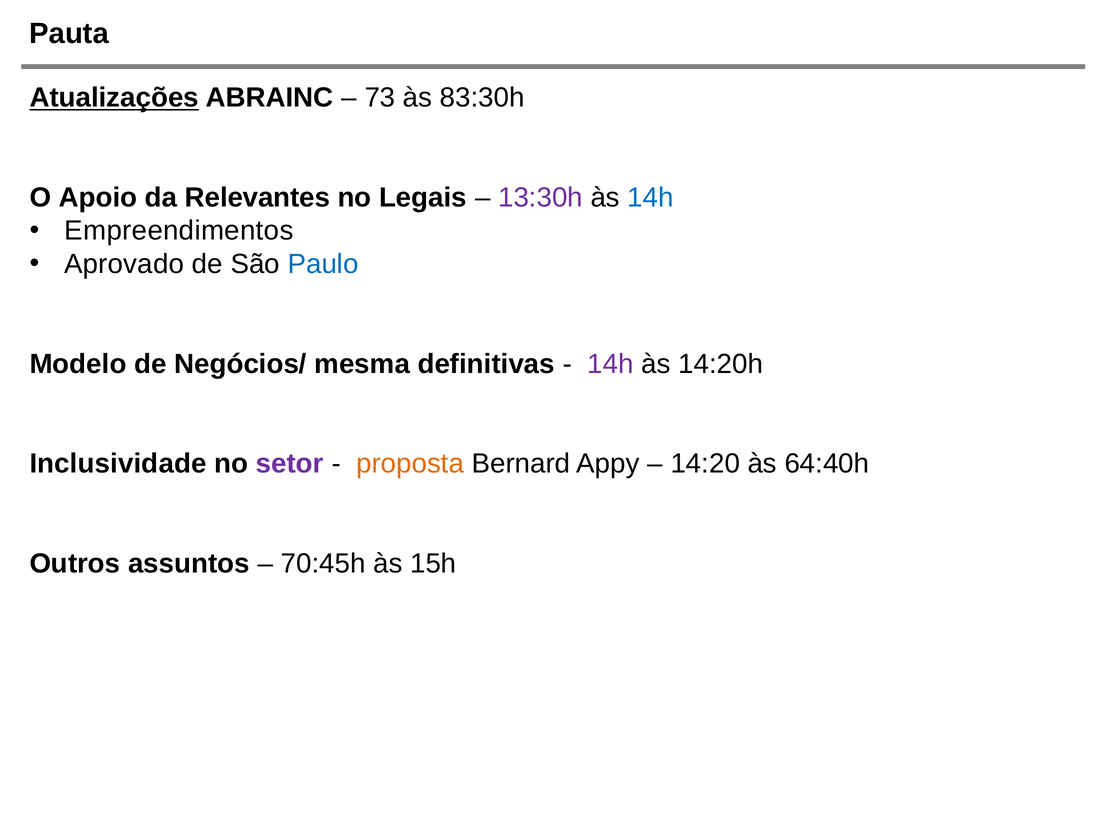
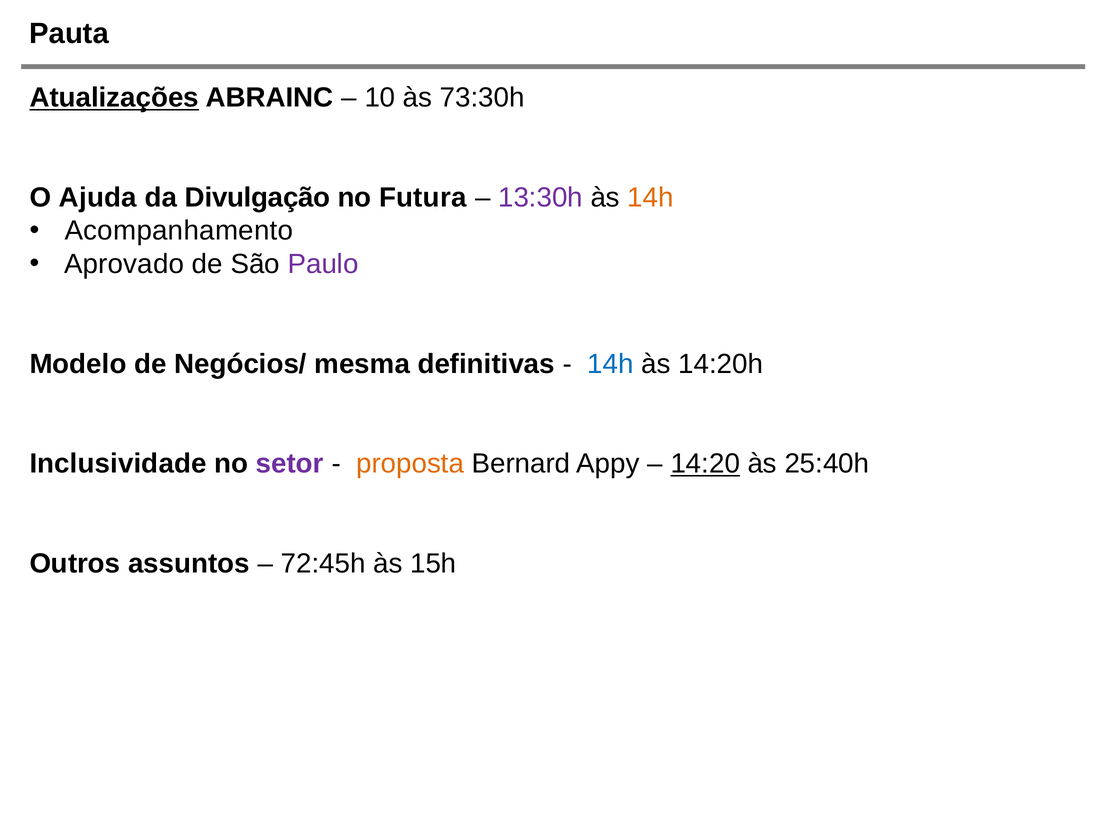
73: 73 -> 10
83:30h: 83:30h -> 73:30h
Apoio: Apoio -> Ajuda
Relevantes: Relevantes -> Divulgação
Legais: Legais -> Futura
14h at (651, 198) colour: blue -> orange
Empreendimentos: Empreendimentos -> Acompanhamento
Paulo colour: blue -> purple
14h at (611, 364) colour: purple -> blue
14:20 underline: none -> present
64:40h: 64:40h -> 25:40h
70:45h: 70:45h -> 72:45h
